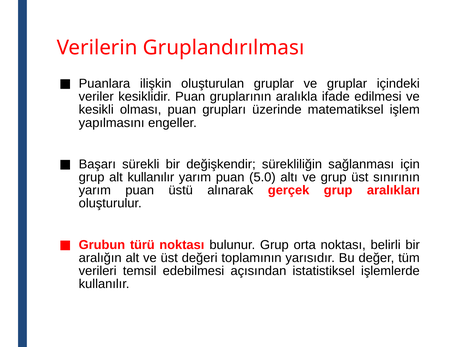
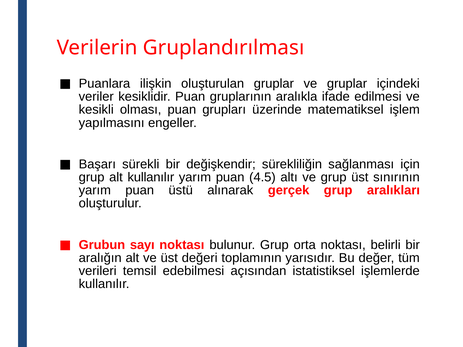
5.0: 5.0 -> 4.5
türü: türü -> sayı
